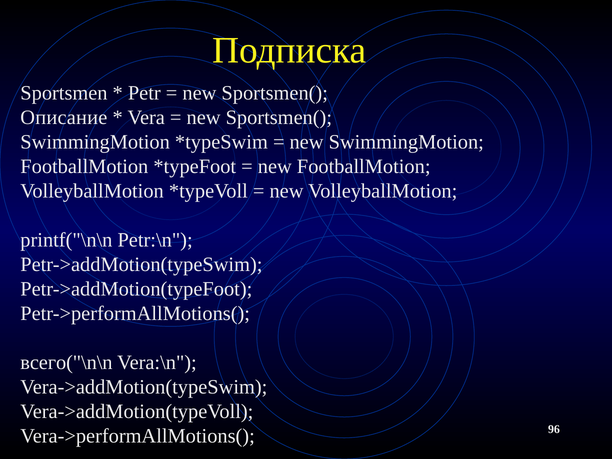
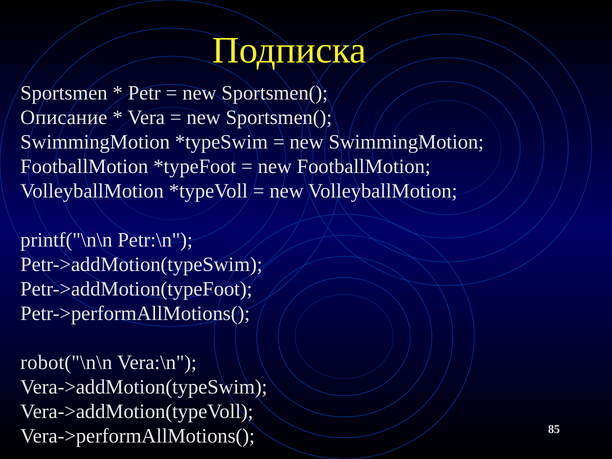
всего("\n\n: всего("\n\n -> robot("\n\n
96: 96 -> 85
